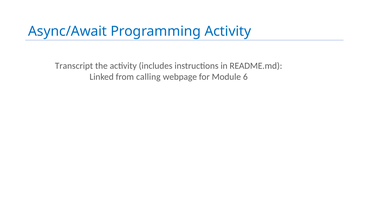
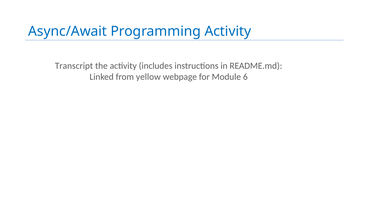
calling: calling -> yellow
